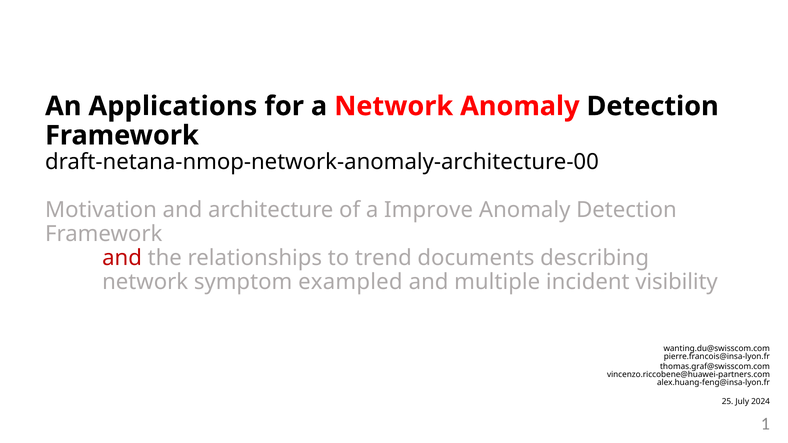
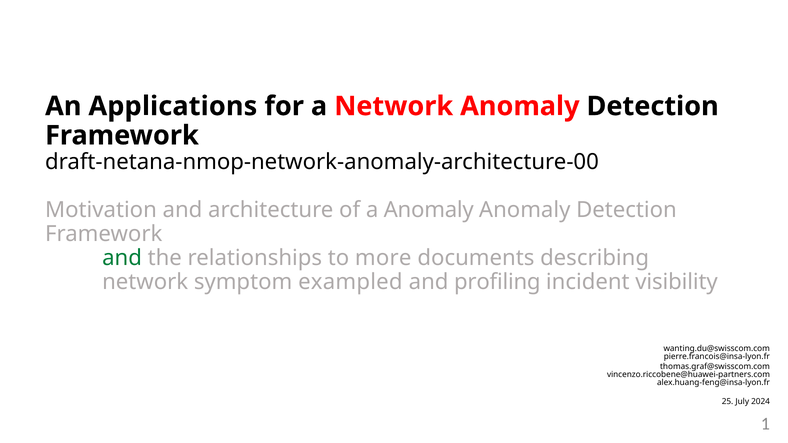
a Improve: Improve -> Anomaly
and at (122, 258) colour: red -> green
trend: trend -> more
multiple: multiple -> profiling
